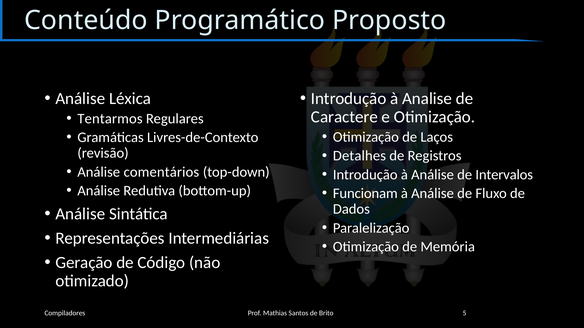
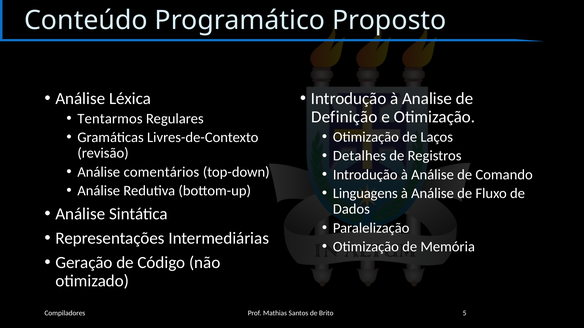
Caractere: Caractere -> Definição
Intervalos: Intervalos -> Comando
Funcionam: Funcionam -> Linguagens
